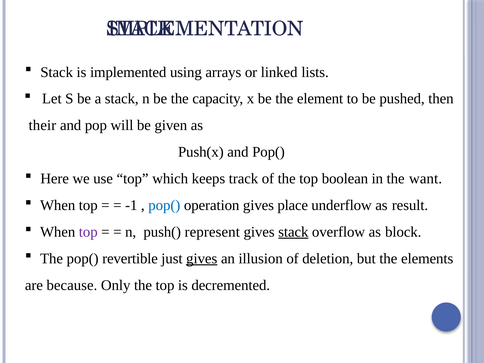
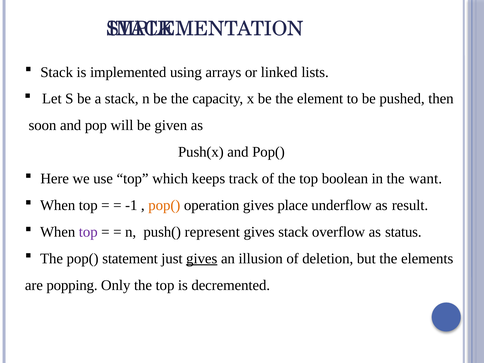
their: their -> soon
pop( at (164, 205) colour: blue -> orange
stack at (293, 232) underline: present -> none
block: block -> status
revertible: revertible -> statement
because: because -> popping
